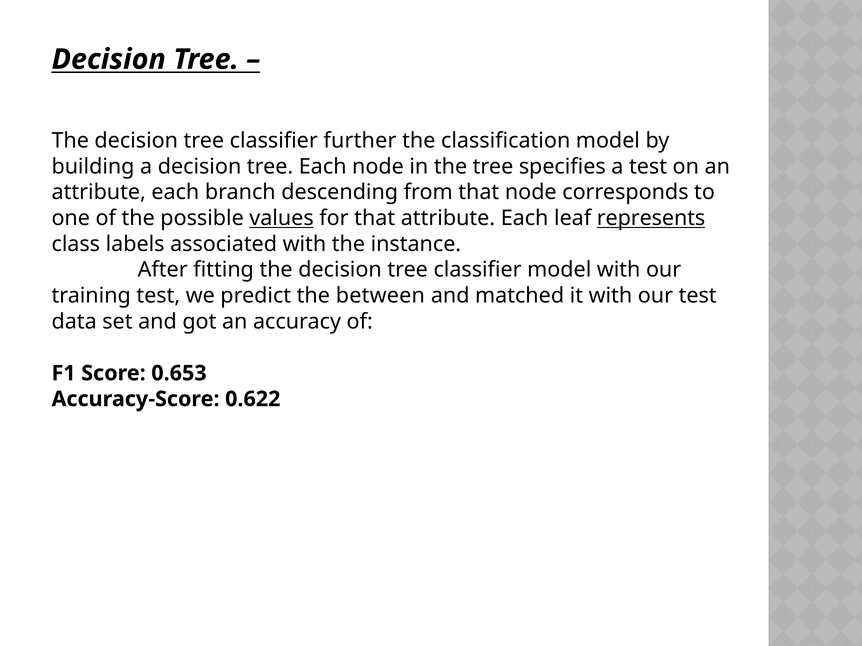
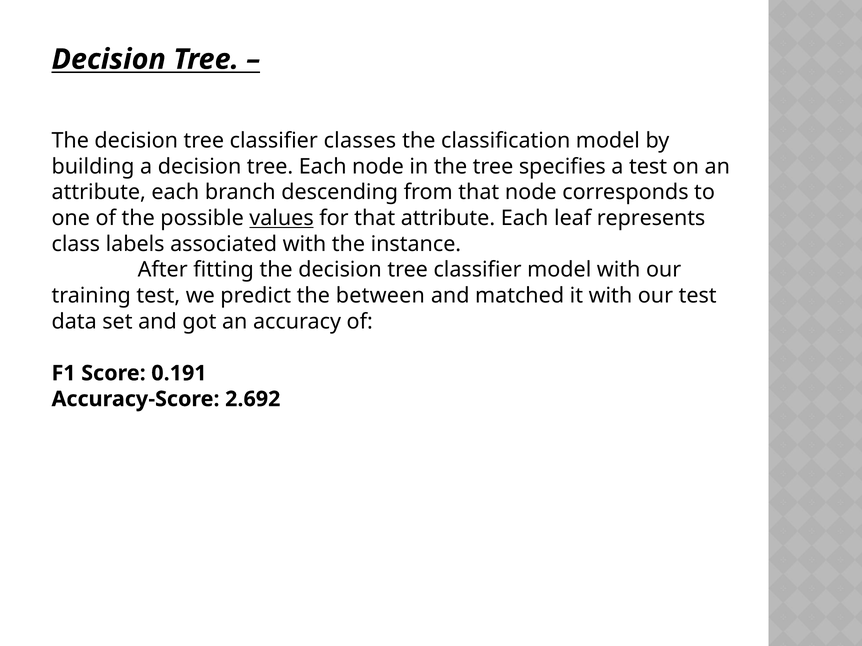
further: further -> classes
represents underline: present -> none
0.653: 0.653 -> 0.191
0.622: 0.622 -> 2.692
